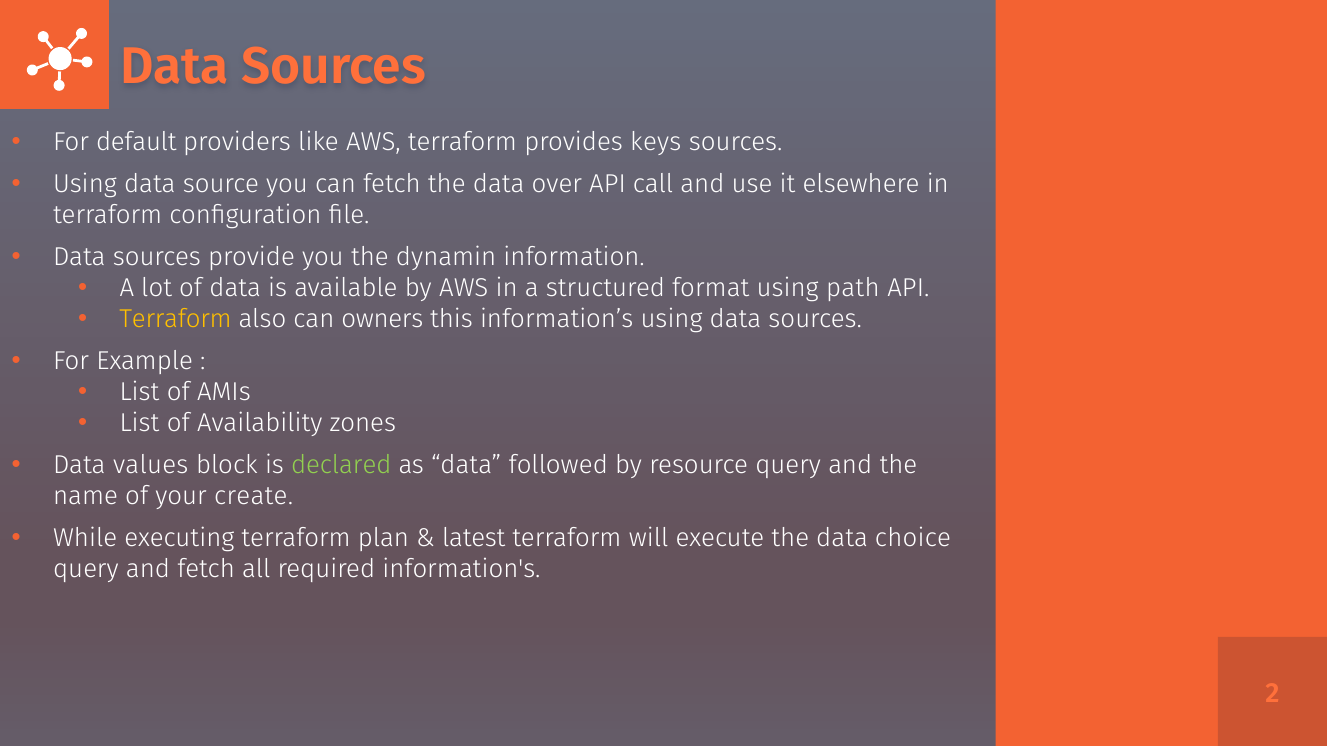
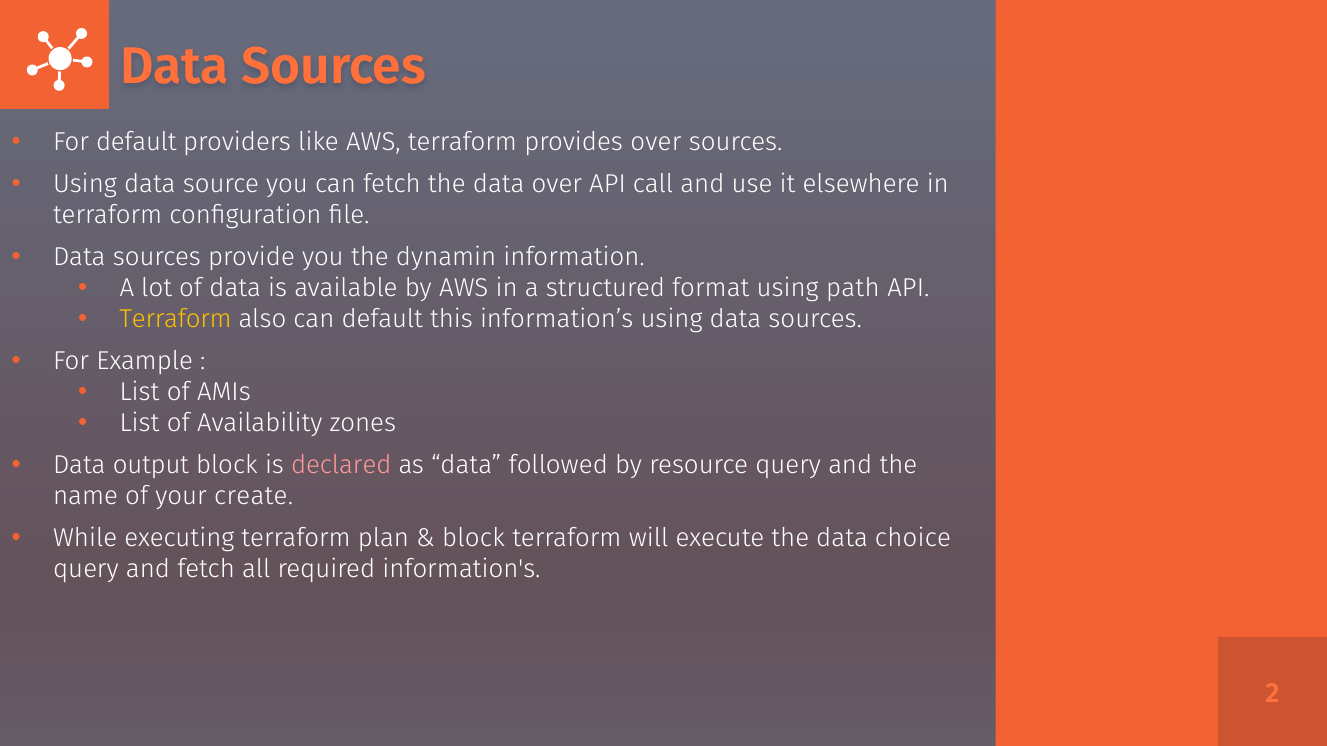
provides keys: keys -> over
can owners: owners -> default
values: values -> output
declared colour: light green -> pink
latest at (474, 538): latest -> block
